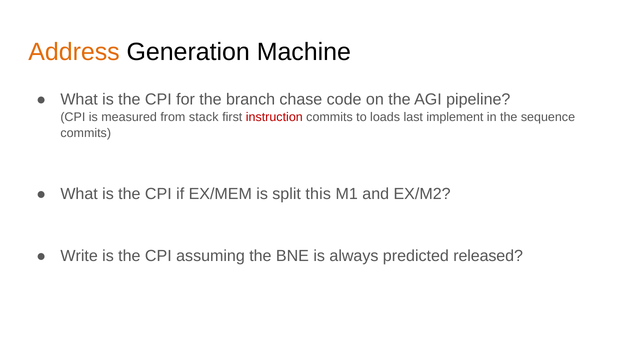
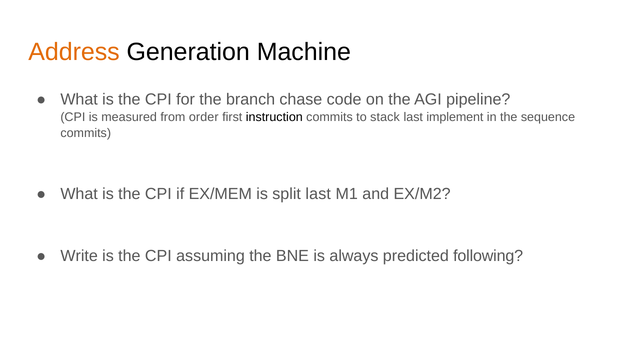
stack: stack -> order
instruction colour: red -> black
loads: loads -> stack
split this: this -> last
released: released -> following
